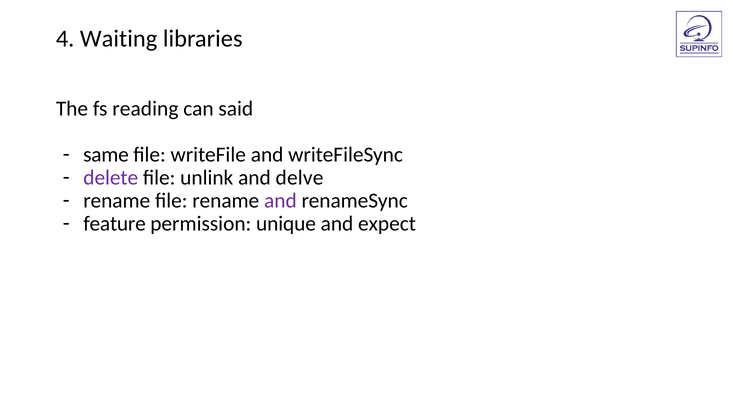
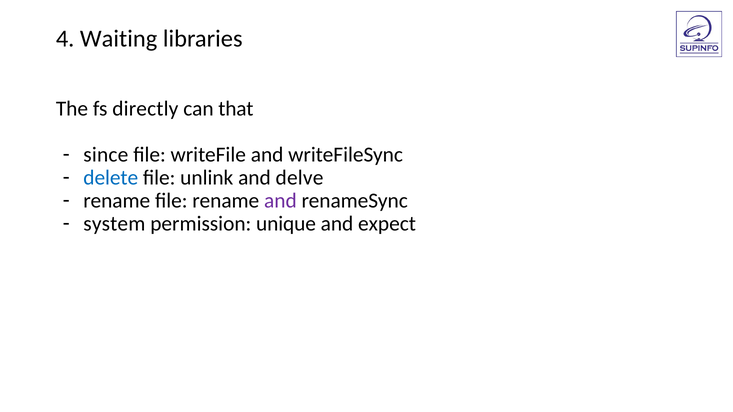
reading: reading -> directly
said: said -> that
same: same -> since
delete colour: purple -> blue
feature: feature -> system
